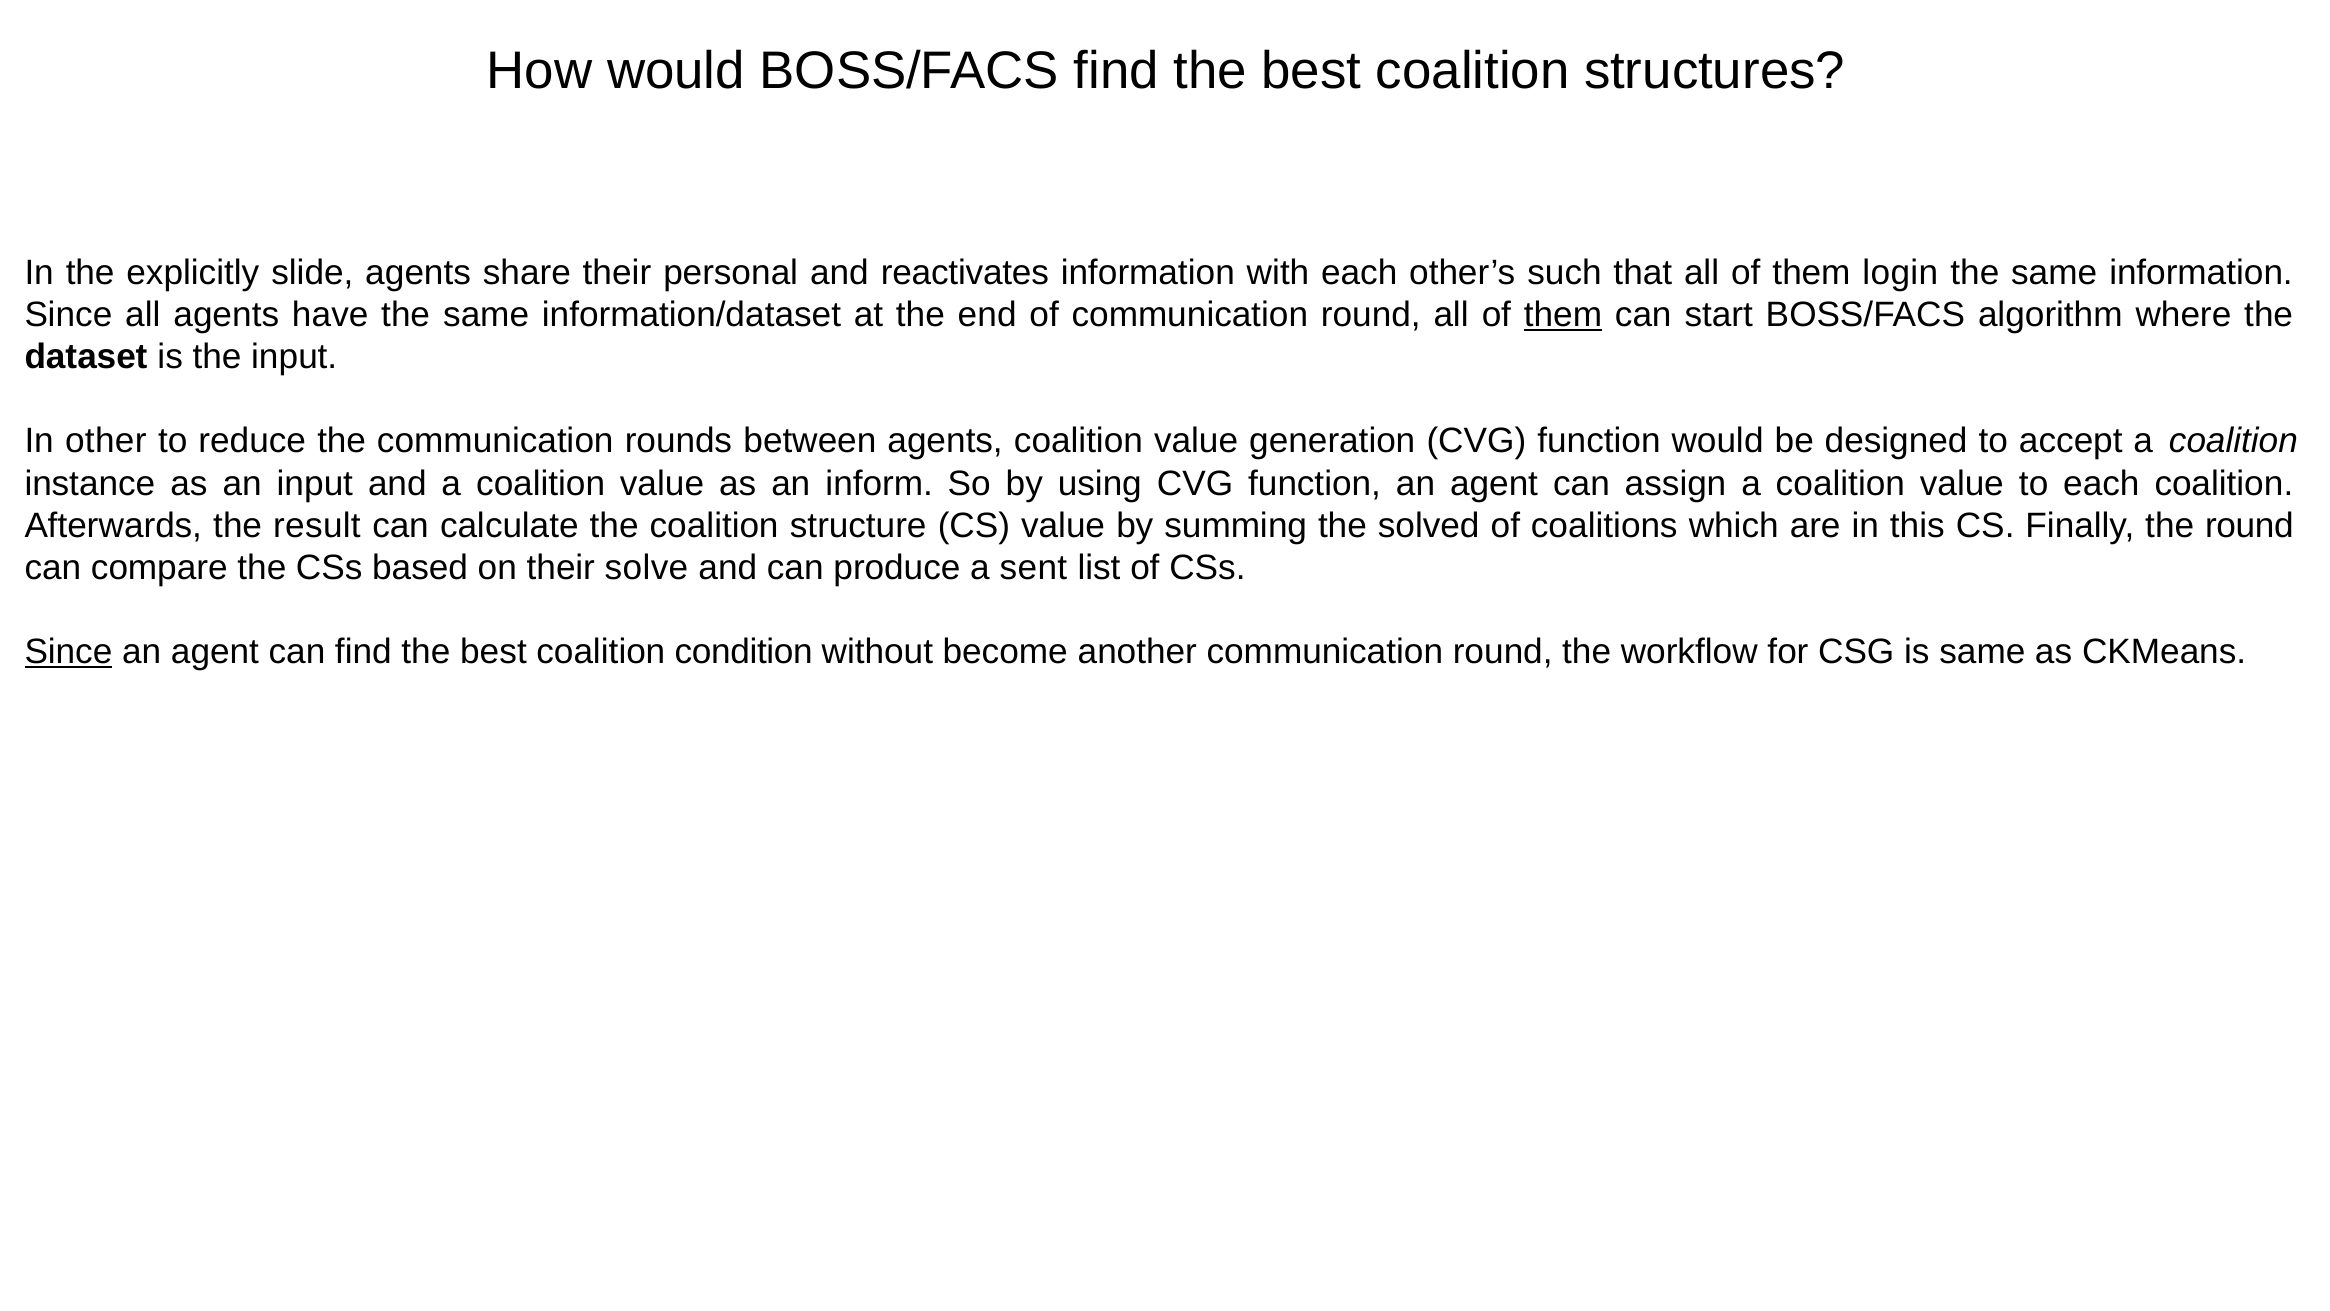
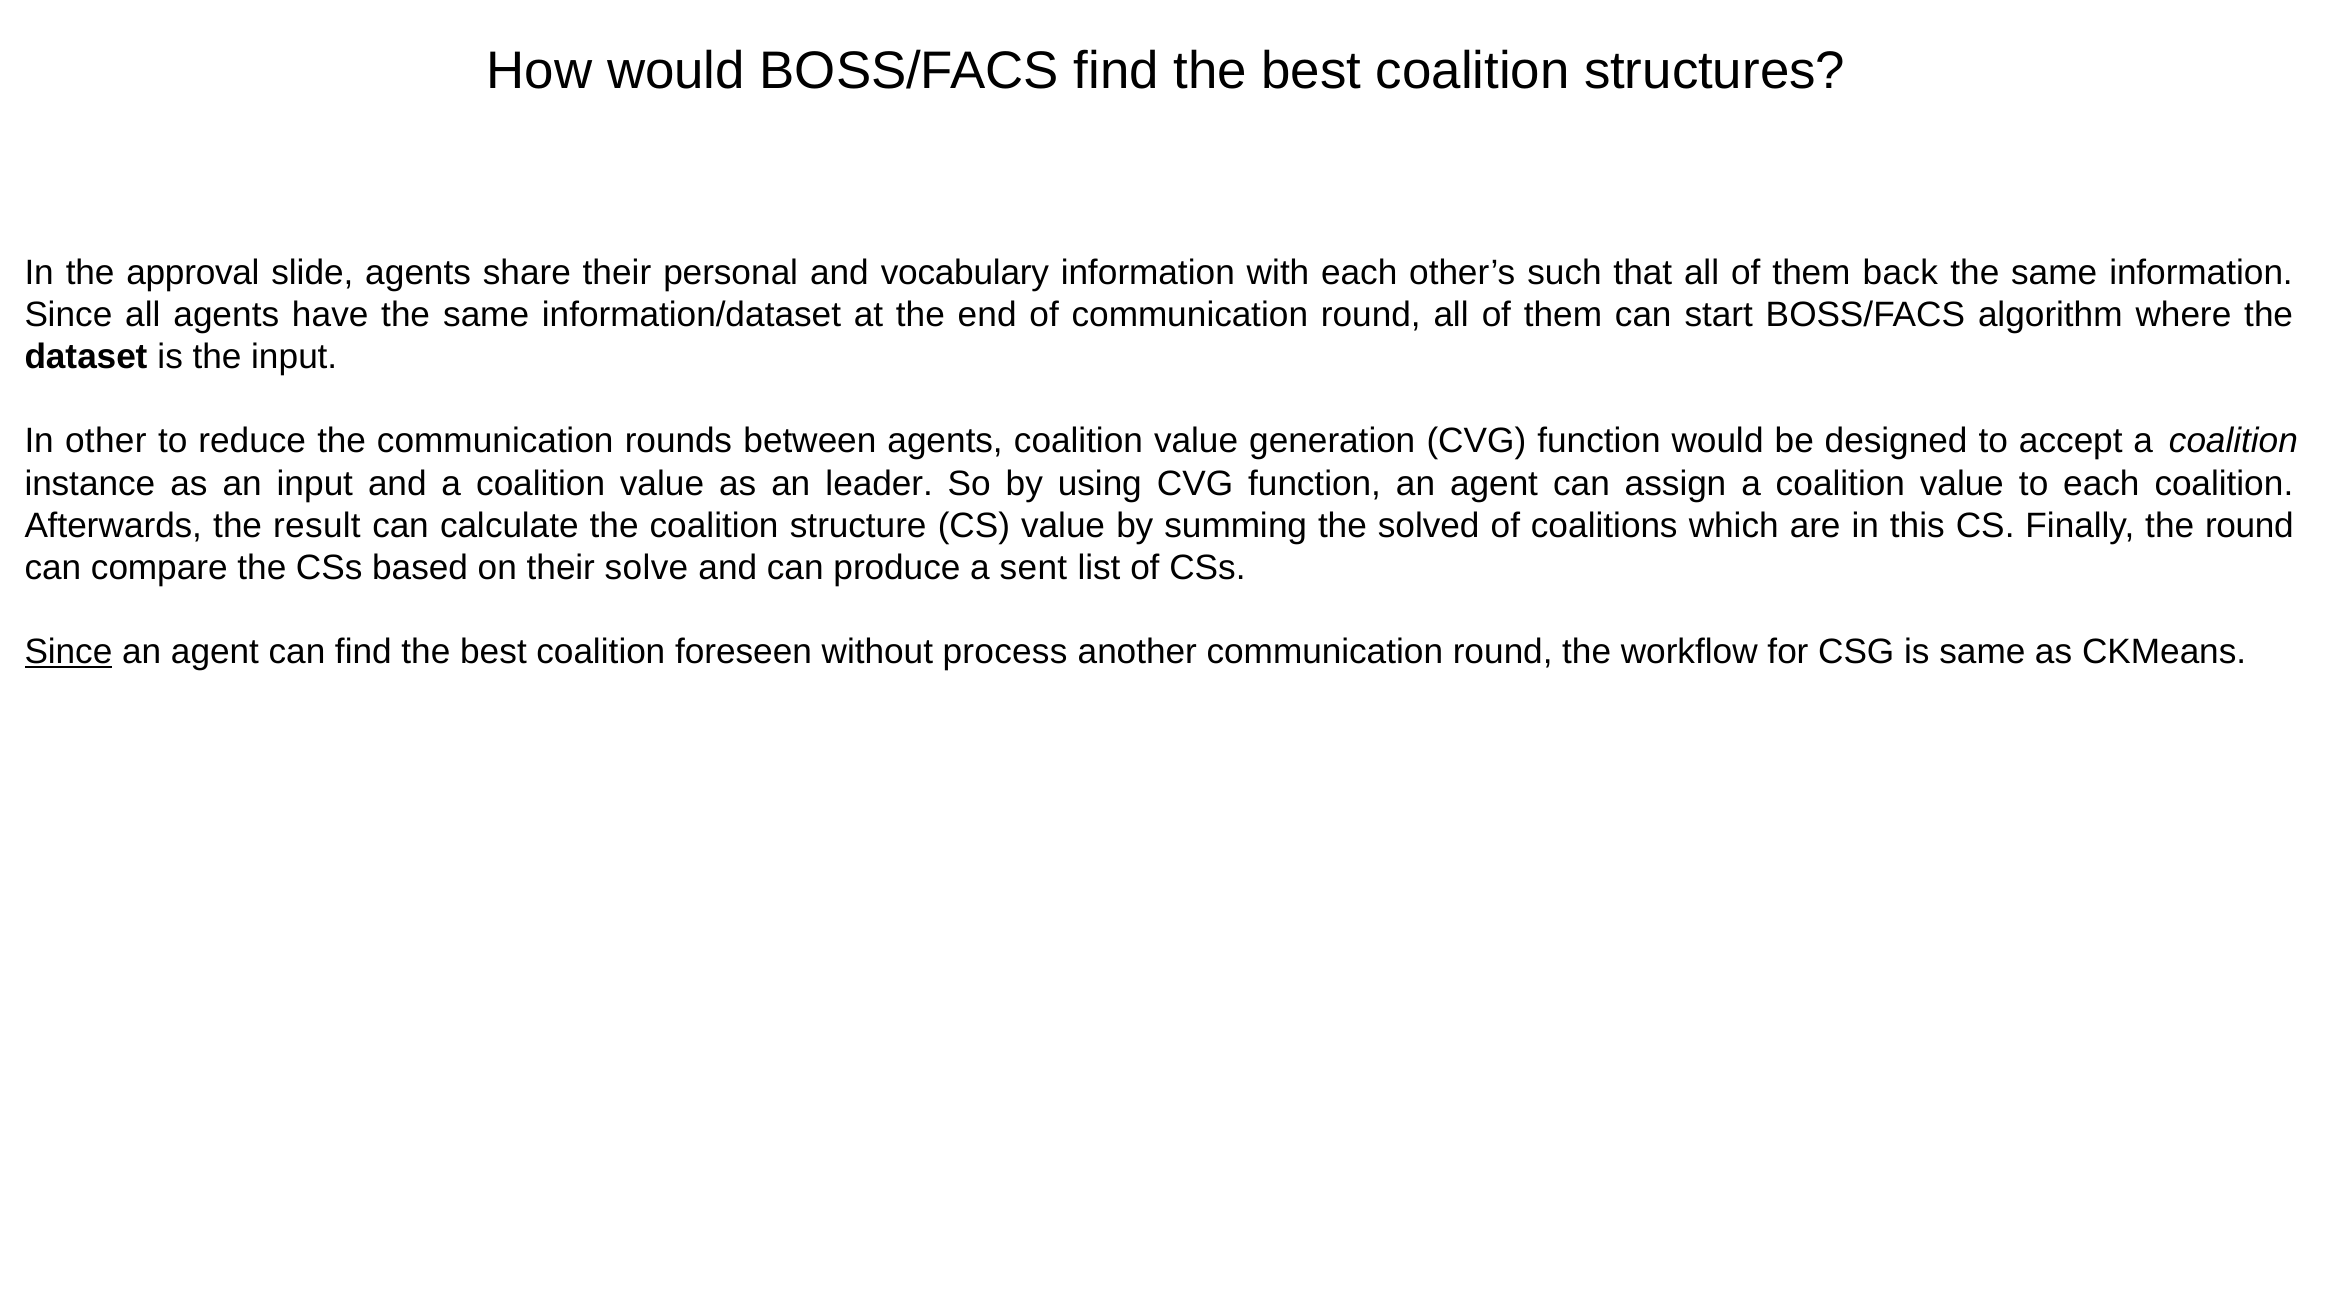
explicitly: explicitly -> approval
reactivates: reactivates -> vocabulary
login: login -> back
them at (1563, 315) underline: present -> none
inform: inform -> leader
condition: condition -> foreseen
become: become -> process
